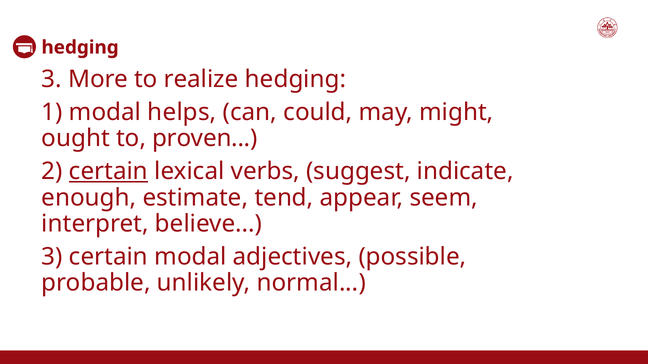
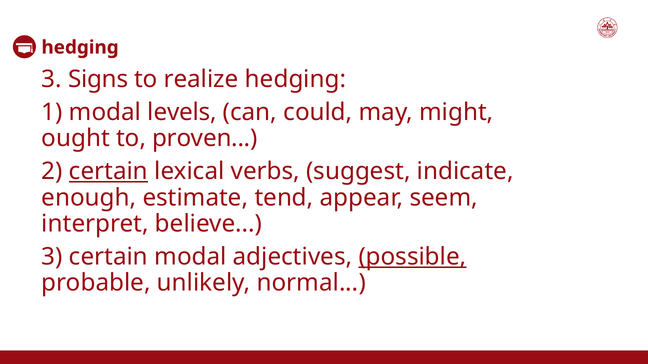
More: More -> Signs
helps: helps -> levels
possible underline: none -> present
